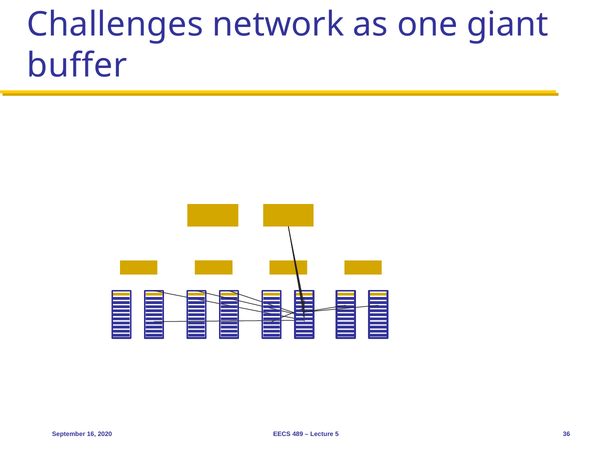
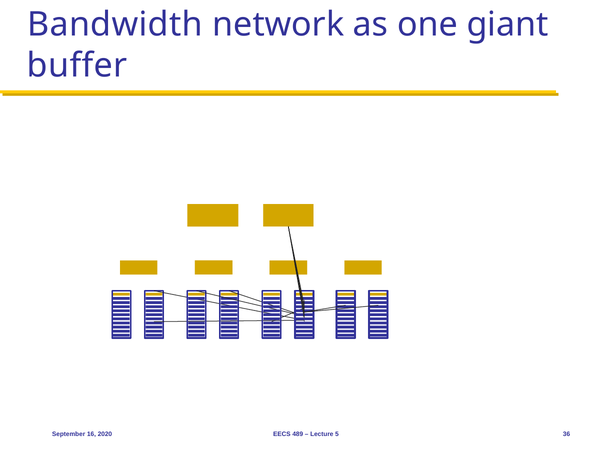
Challenges: Challenges -> Bandwidth
